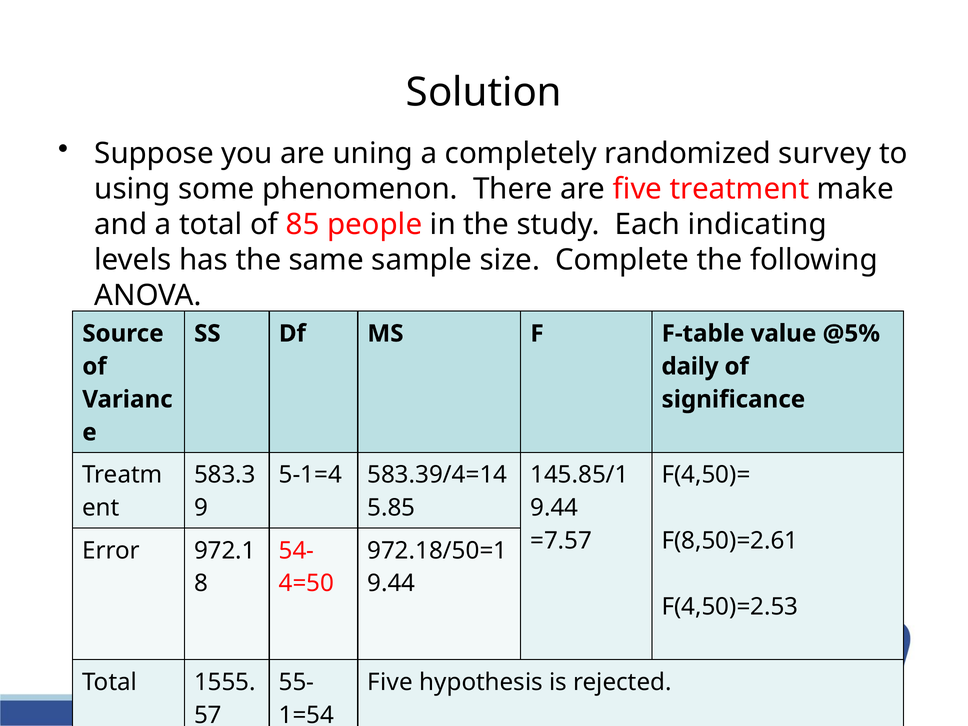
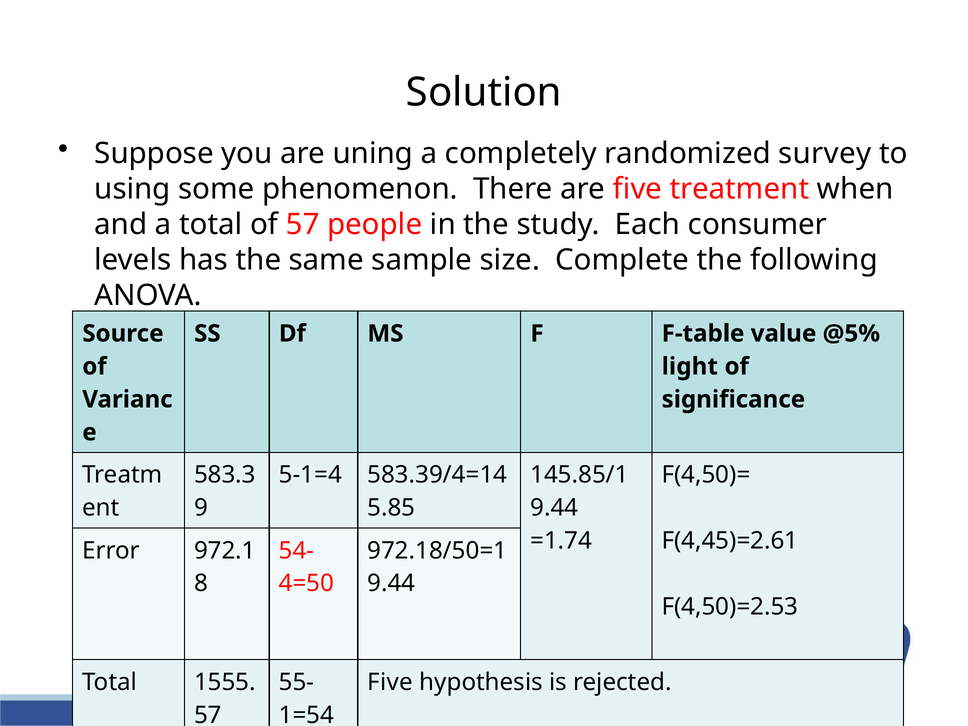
make: make -> when
of 85: 85 -> 57
indicating: indicating -> consumer
daily: daily -> light
=7.57: =7.57 -> =1.74
F(8,50)=2.61: F(8,50)=2.61 -> F(4,45)=2.61
